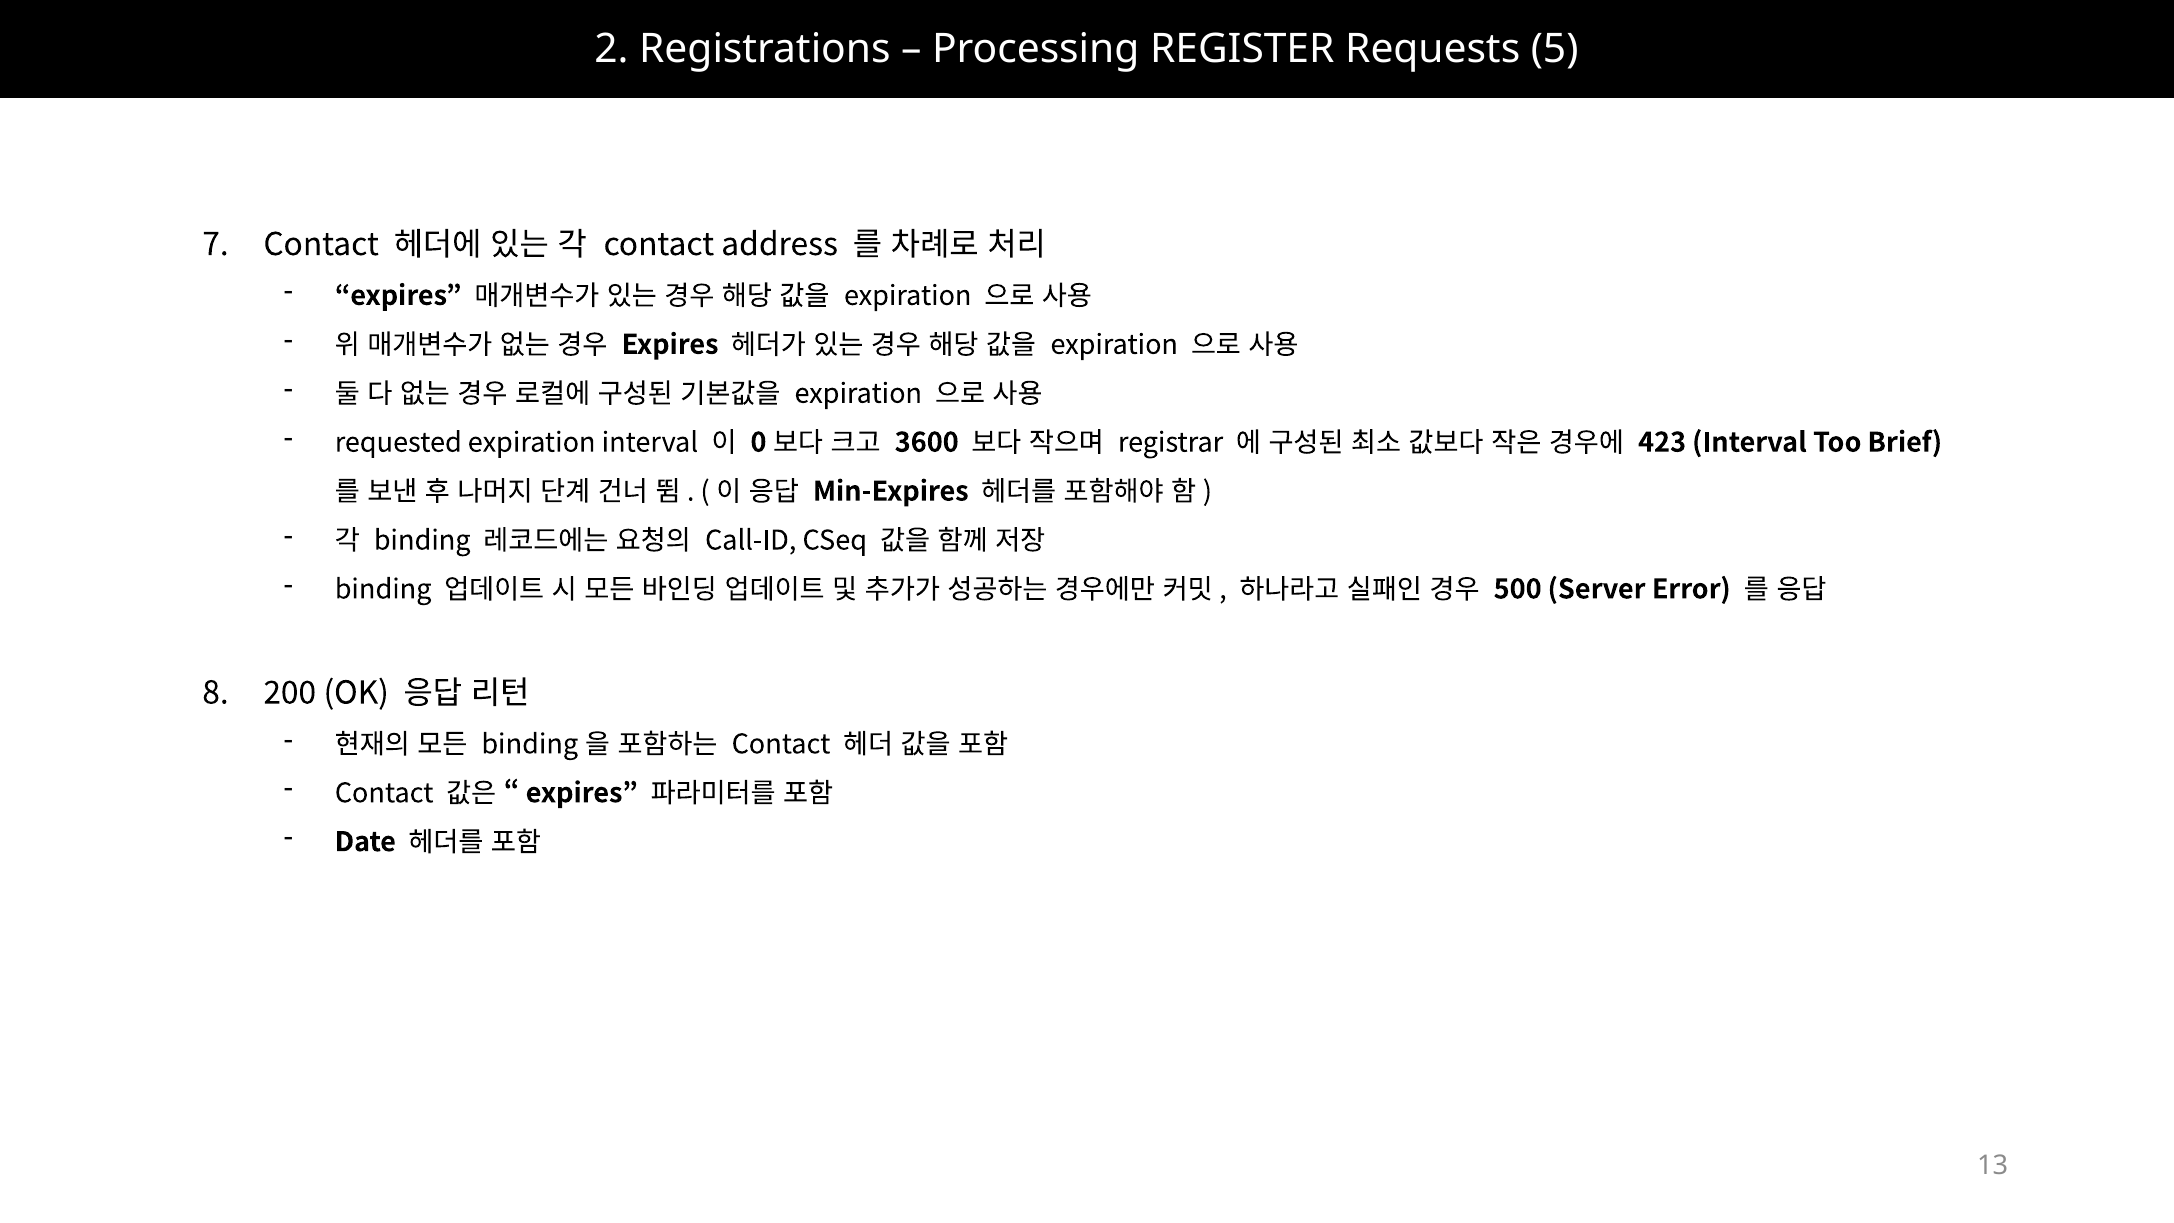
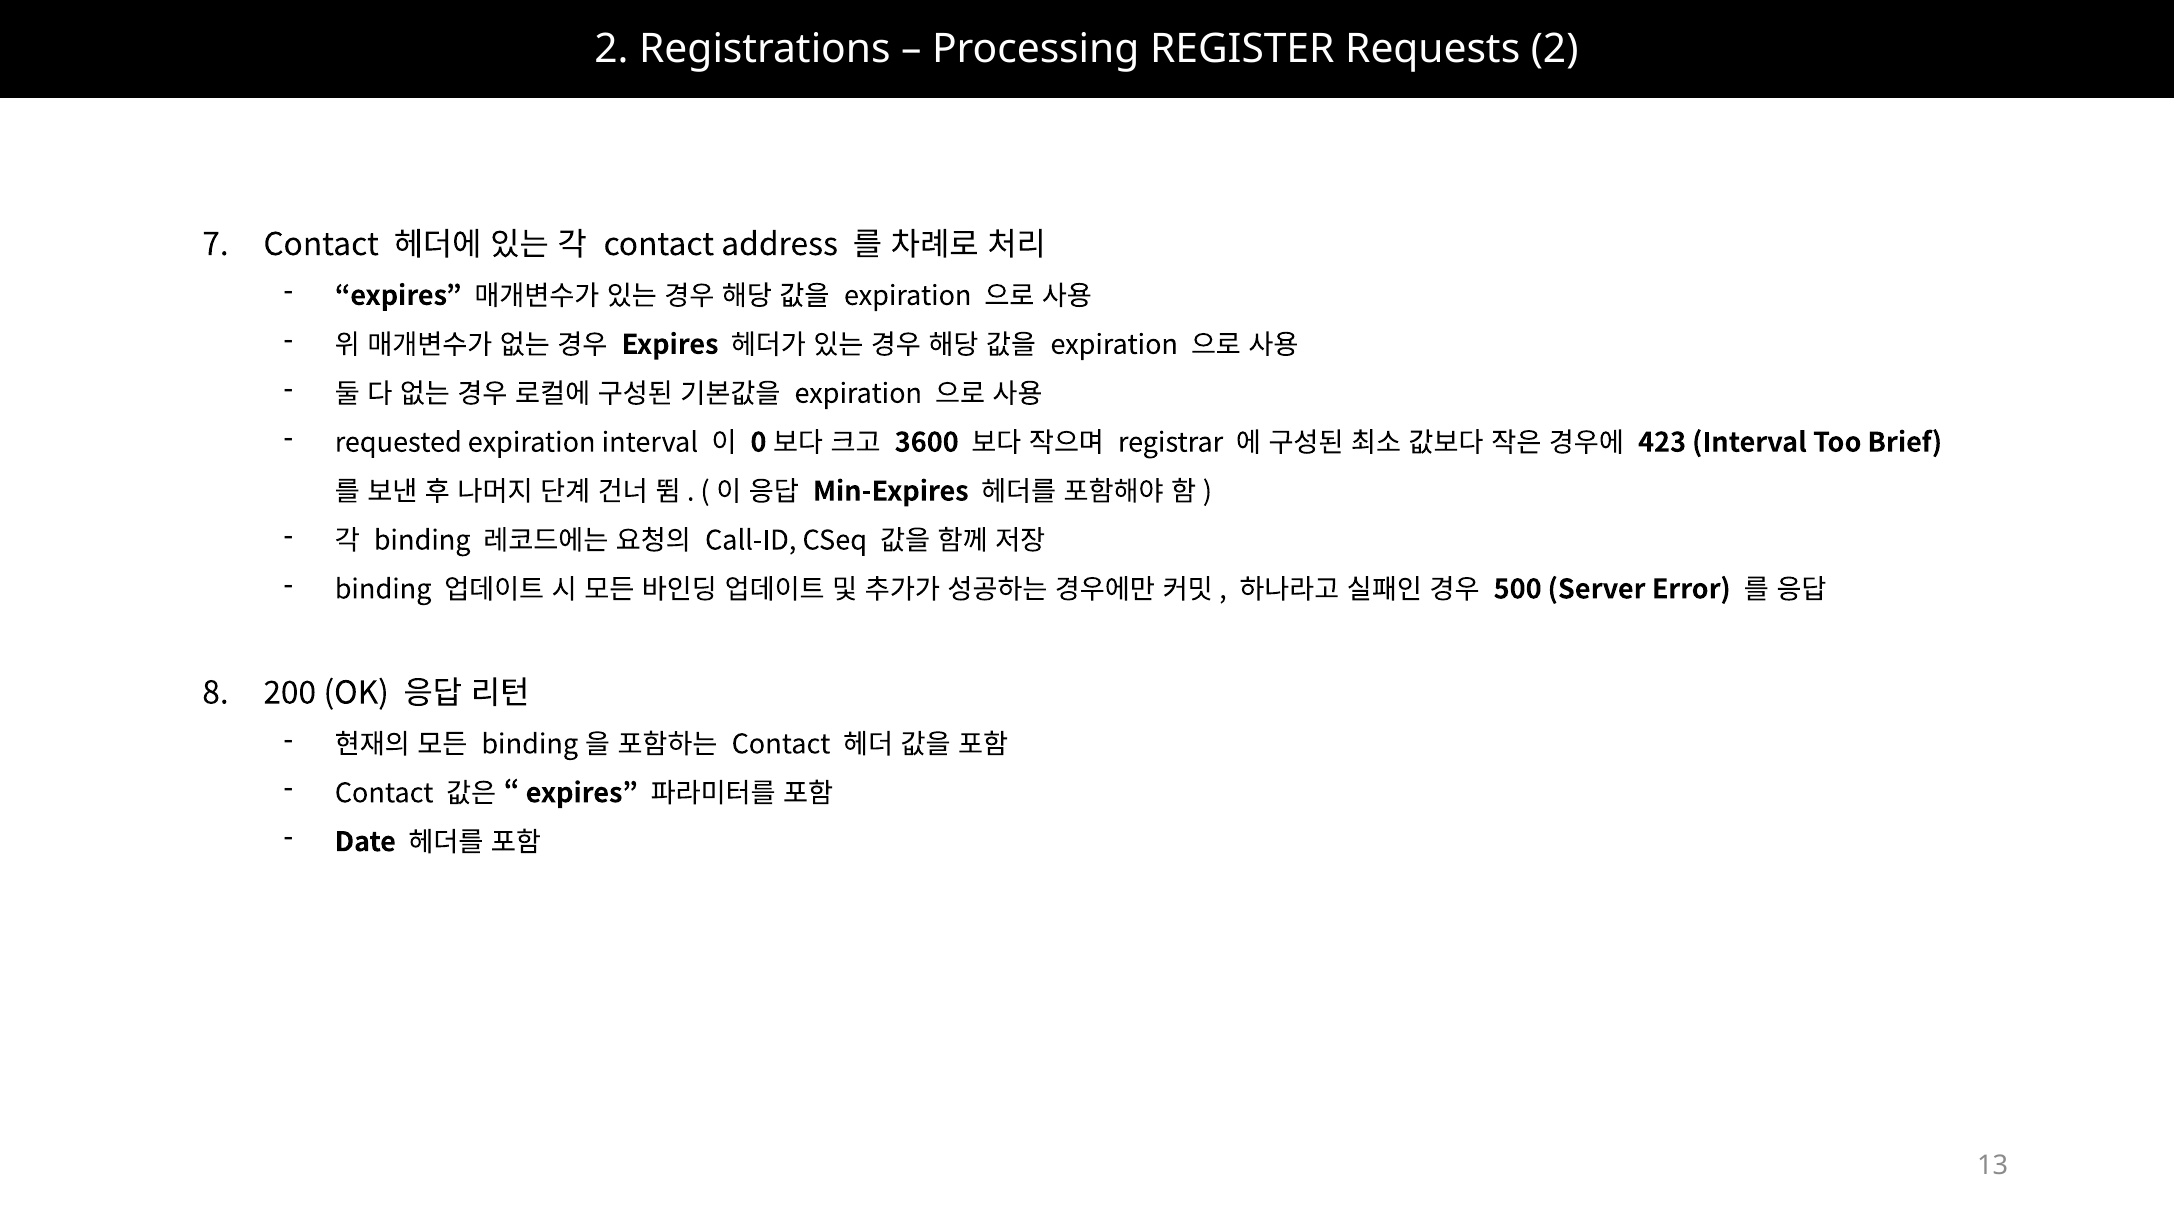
Requests 5: 5 -> 2
